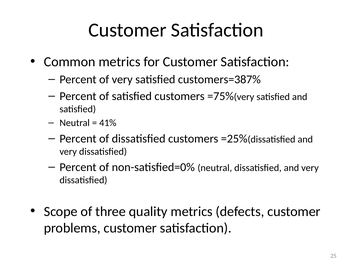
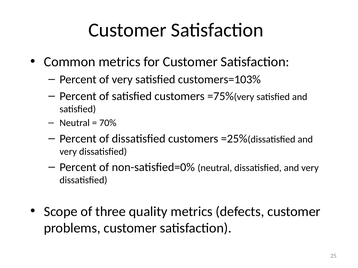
customers=387%: customers=387% -> customers=103%
41%: 41% -> 70%
